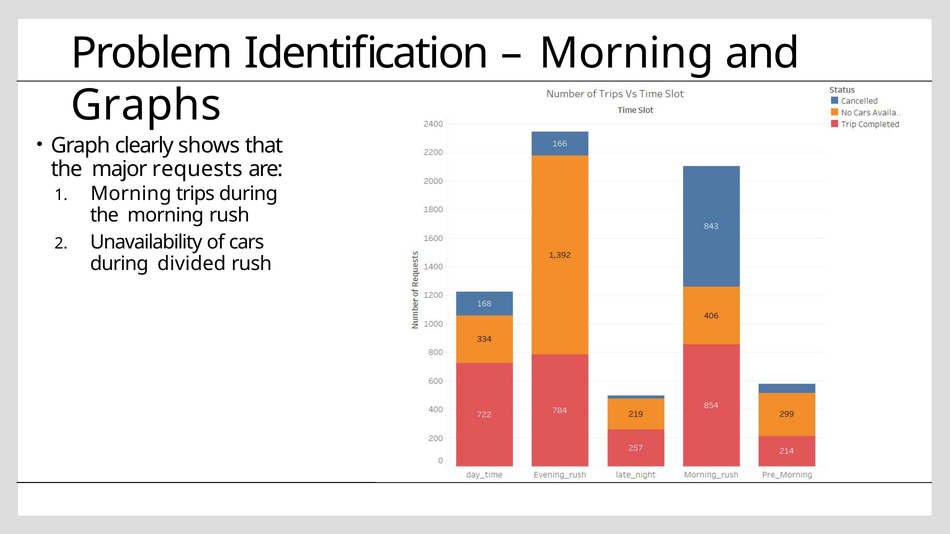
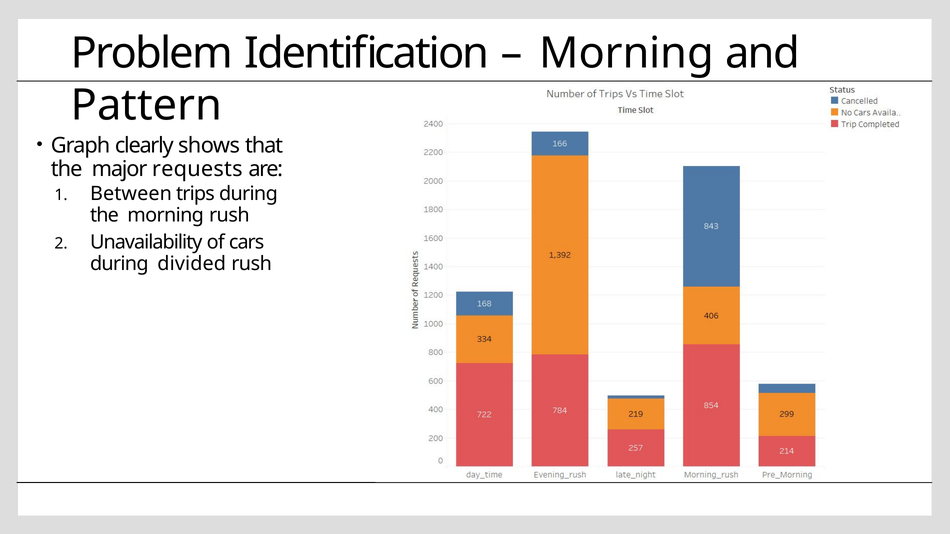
Graphs: Graphs -> Pattern
Morning at (131, 194): Morning -> Between
